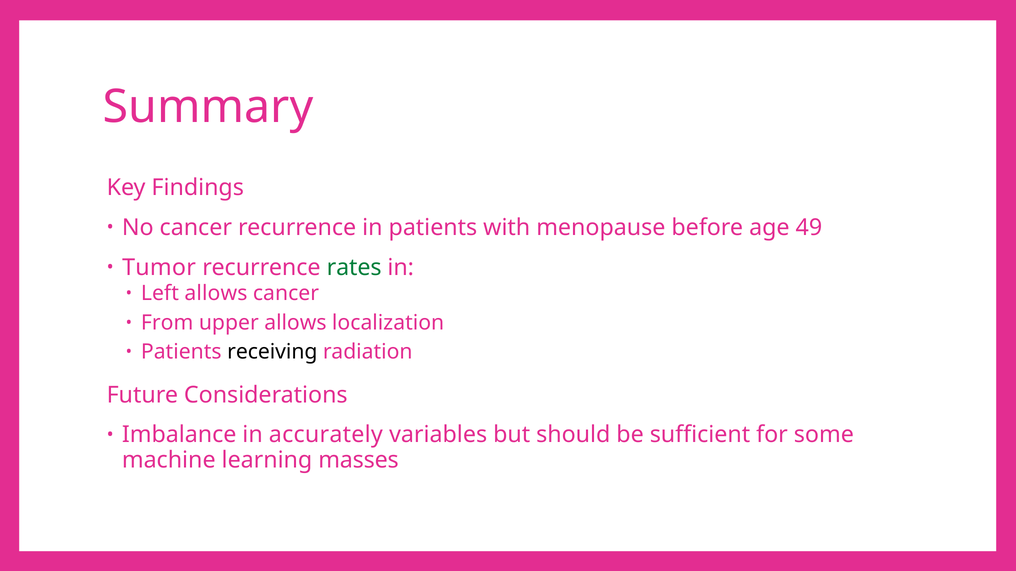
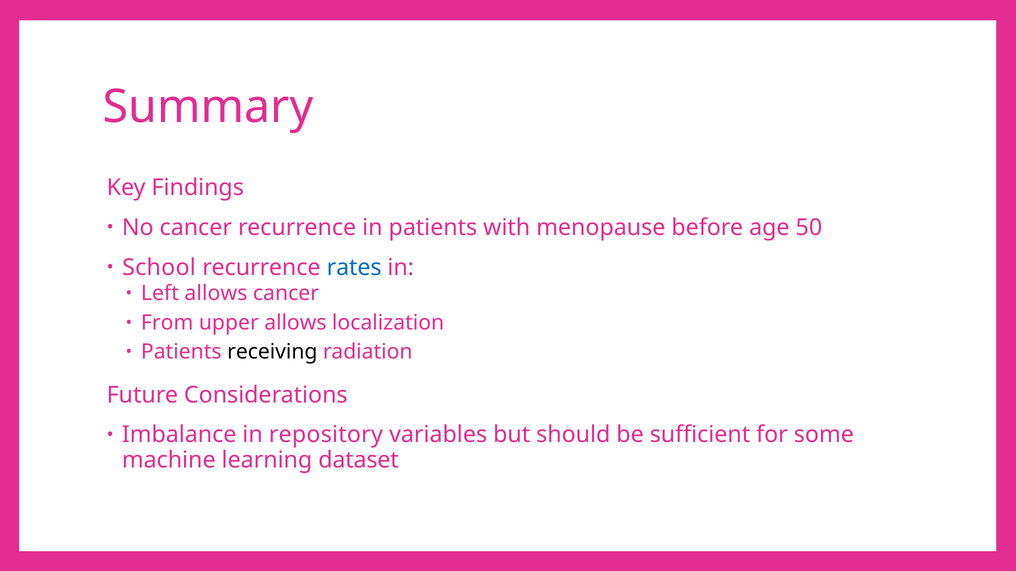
49: 49 -> 50
Tumor: Tumor -> School
rates colour: green -> blue
accurately: accurately -> repository
masses: masses -> dataset
